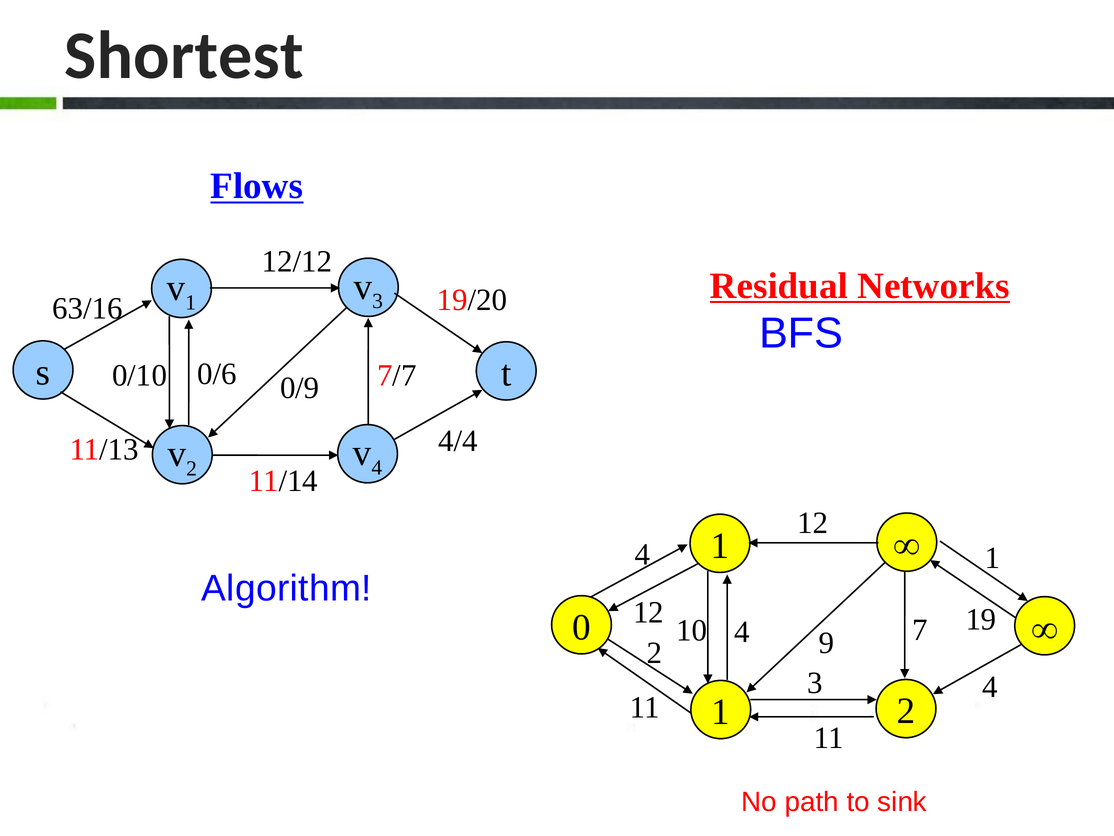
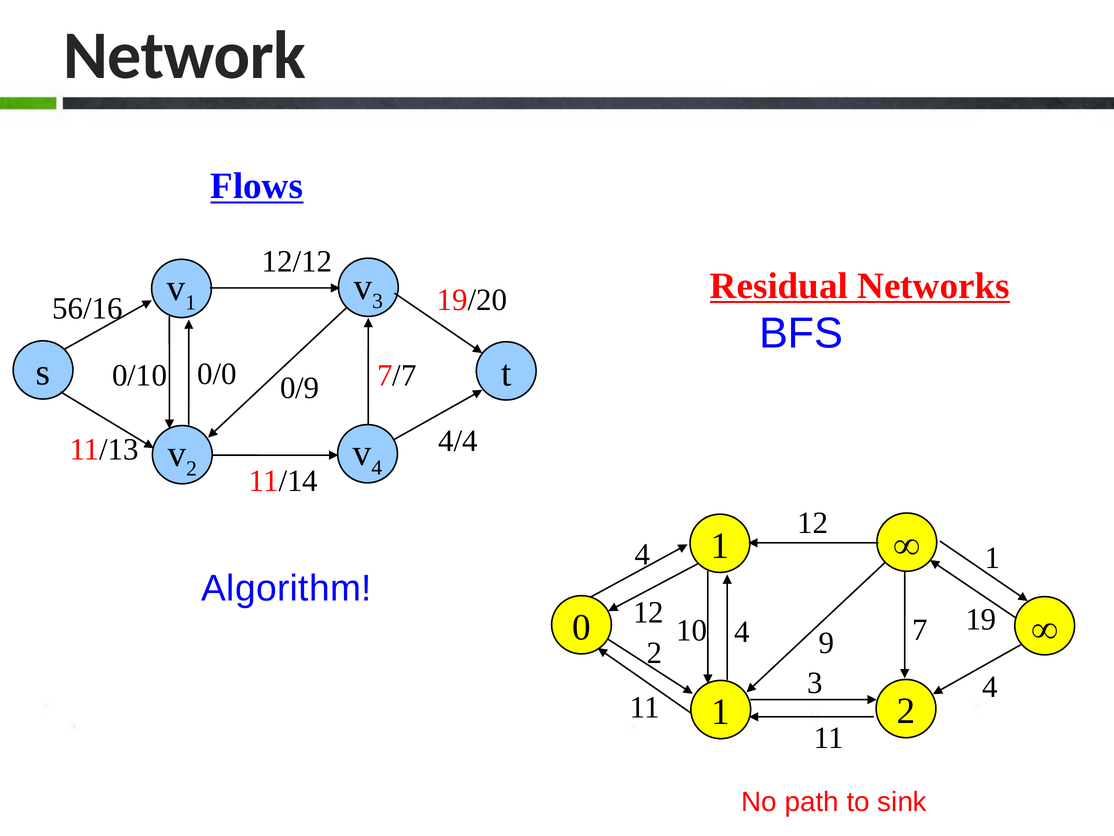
Shortest: Shortest -> Network
63/16: 63/16 -> 56/16
0/6: 0/6 -> 0/0
